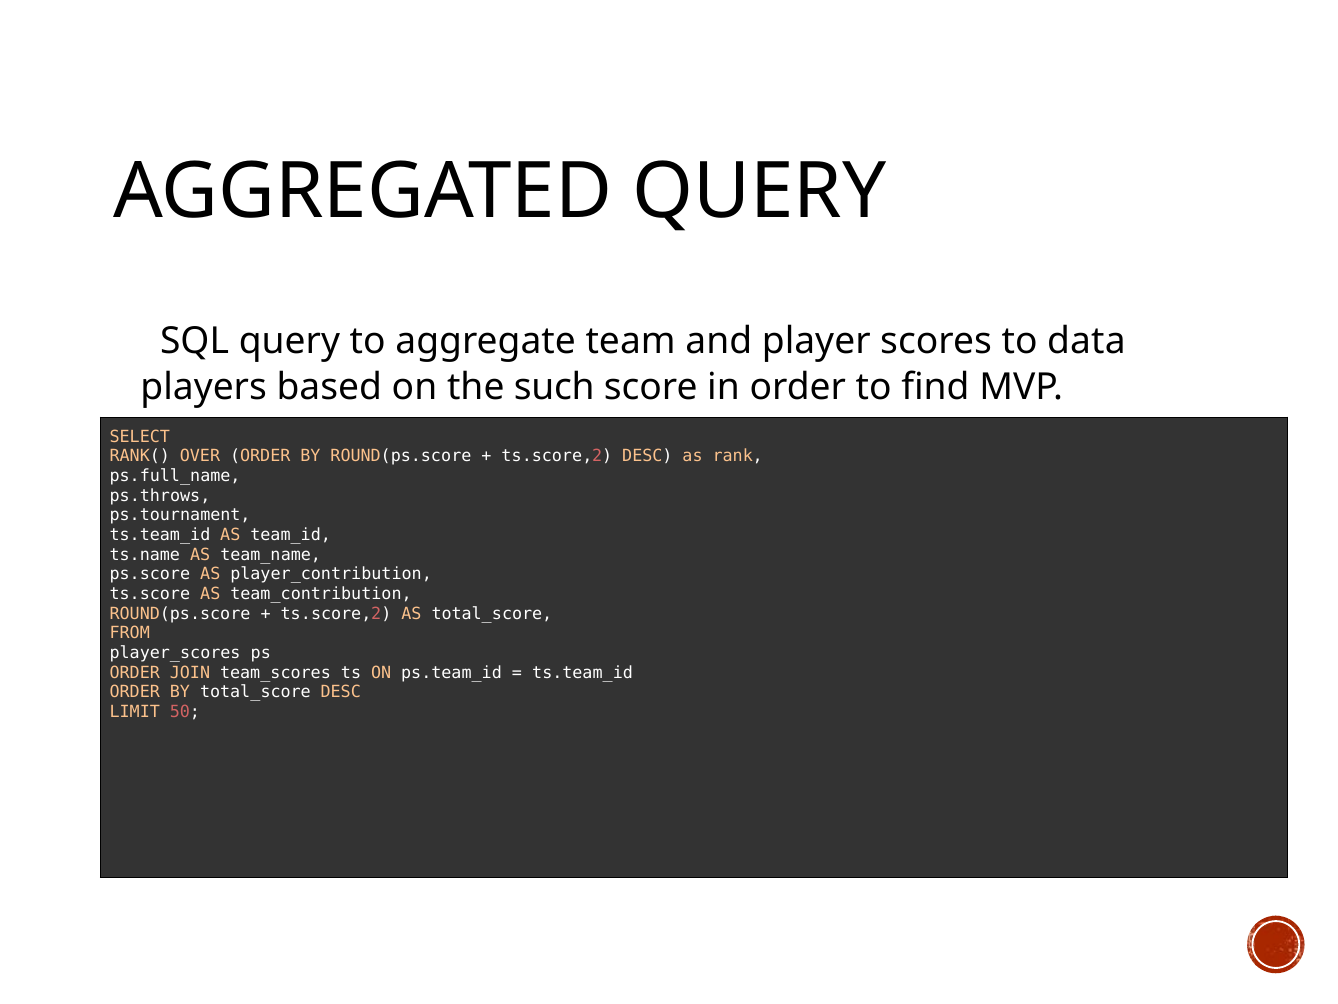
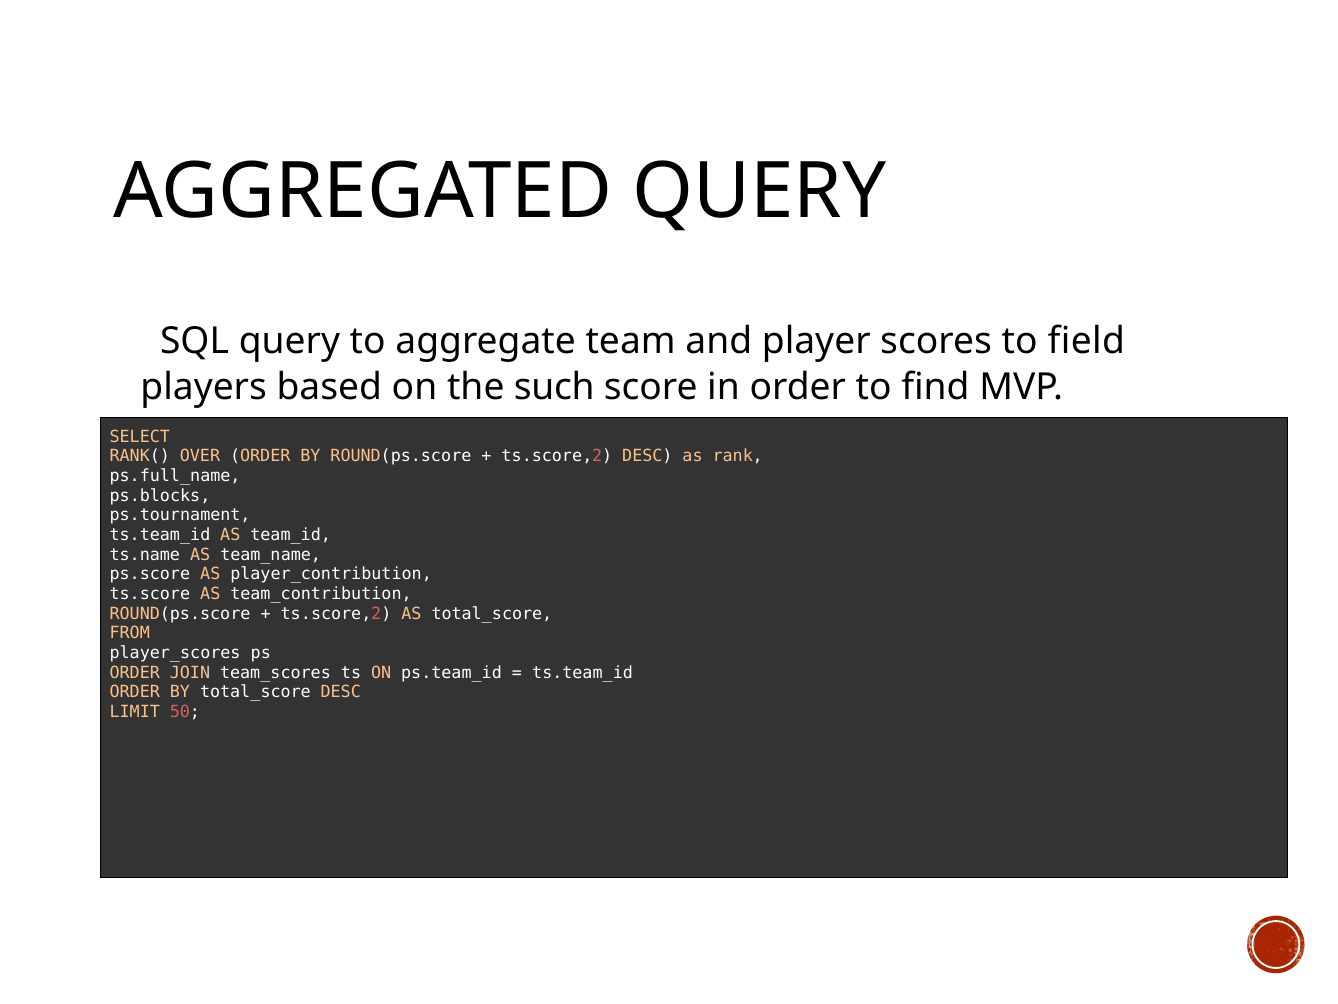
data: data -> field
ps.throws: ps.throws -> ps.blocks
